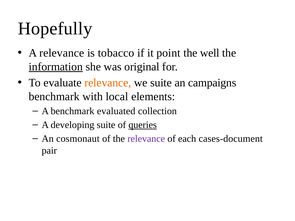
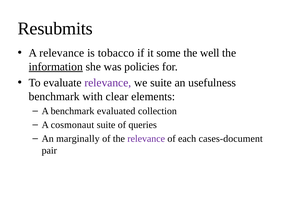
Hopefully: Hopefully -> Resubmits
point: point -> some
original: original -> policies
relevance at (108, 83) colour: orange -> purple
campaigns: campaigns -> usefulness
local: local -> clear
developing: developing -> cosmonaut
queries underline: present -> none
cosmonaut: cosmonaut -> marginally
